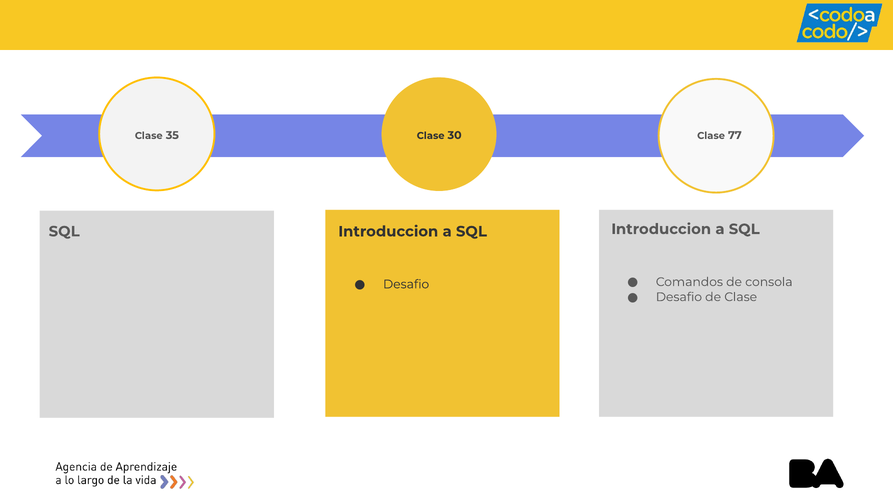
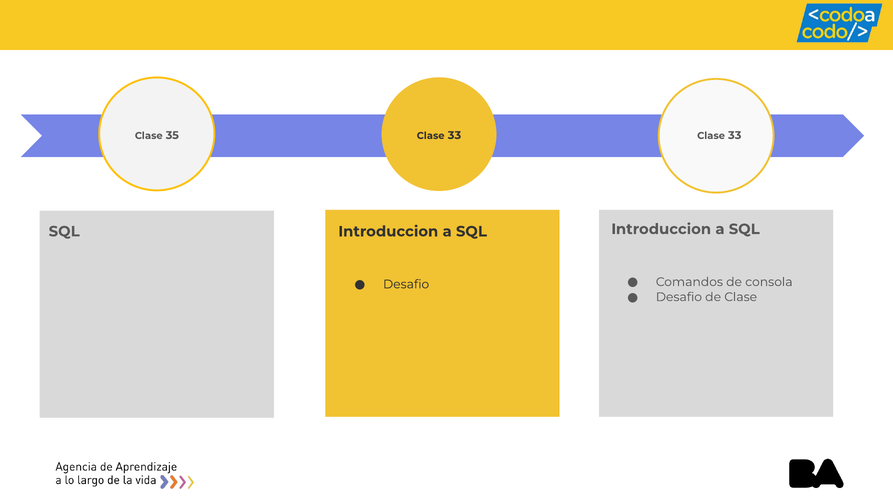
30 at (455, 135): 30 -> 33
77 at (735, 135): 77 -> 33
